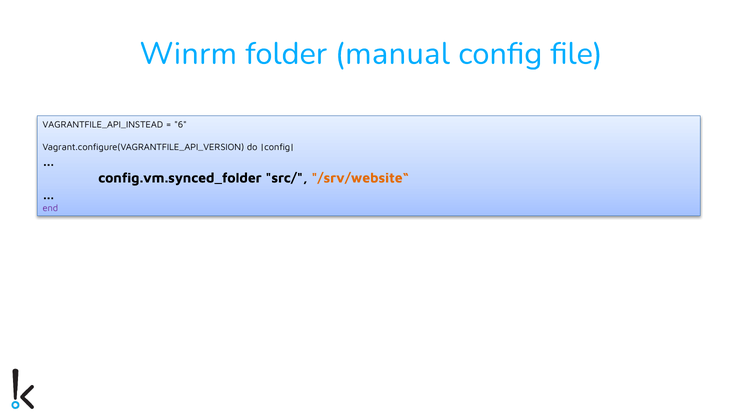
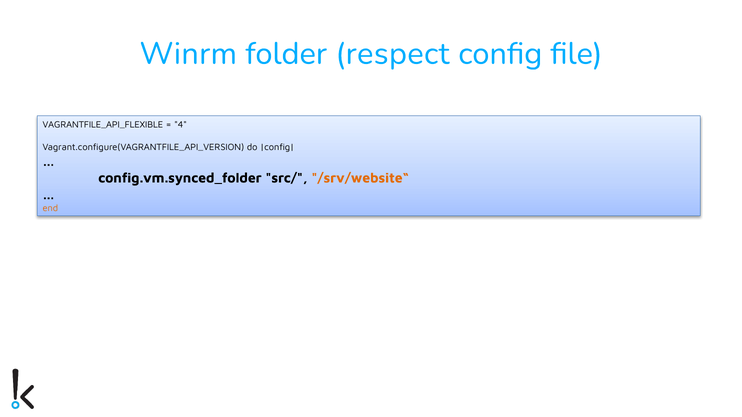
manual: manual -> respect
VAGRANTFILE_API_INSTEAD: VAGRANTFILE_API_INSTEAD -> VAGRANTFILE_API_FLEXIBLE
6: 6 -> 4
end colour: purple -> orange
